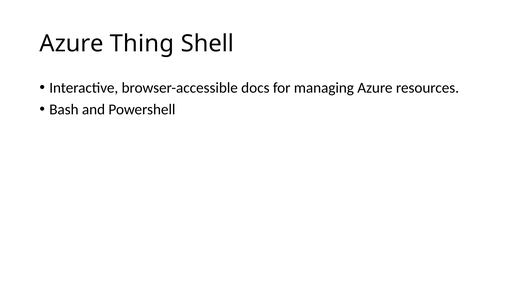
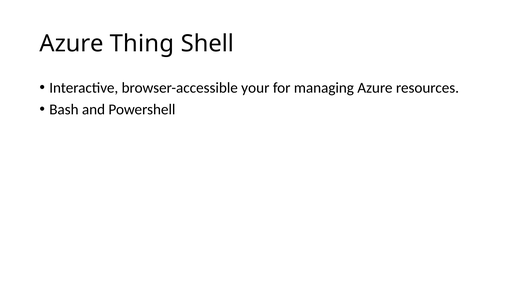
docs: docs -> your
